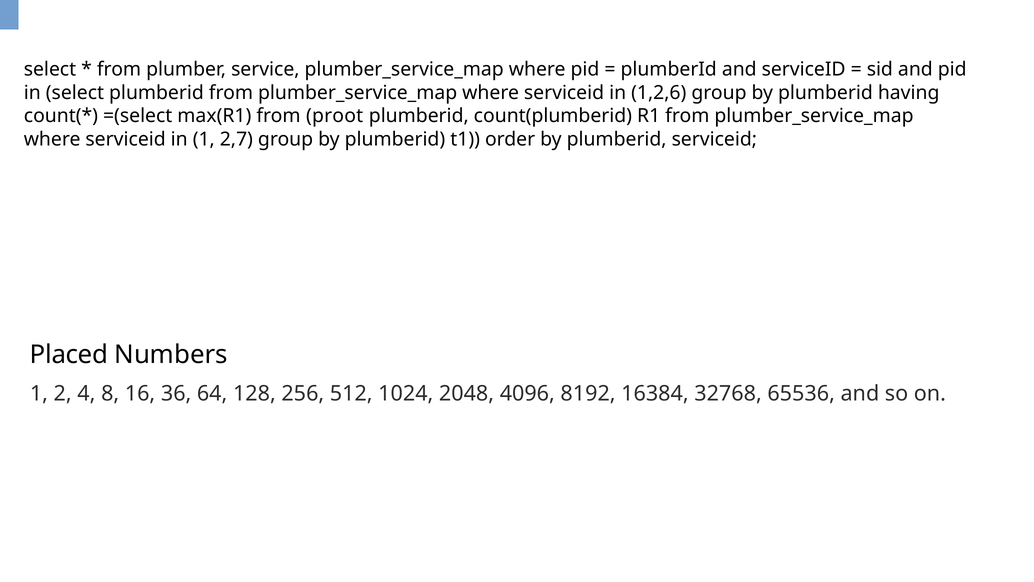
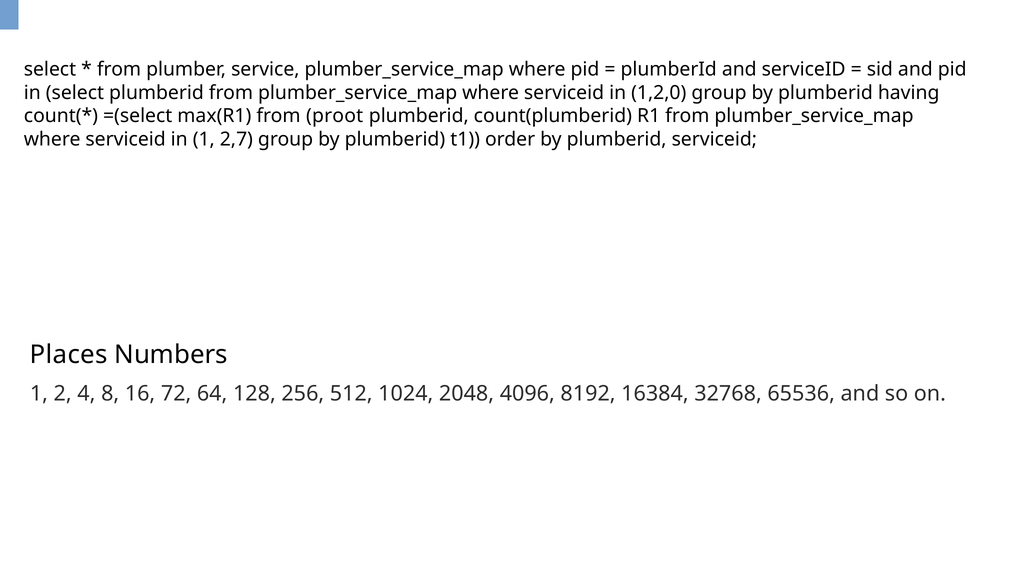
1,2,6: 1,2,6 -> 1,2,0
Placed: Placed -> Places
36: 36 -> 72
